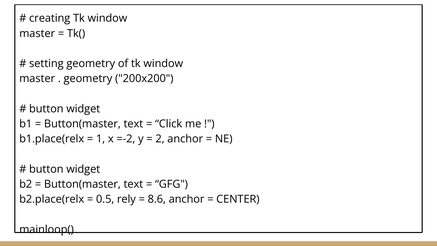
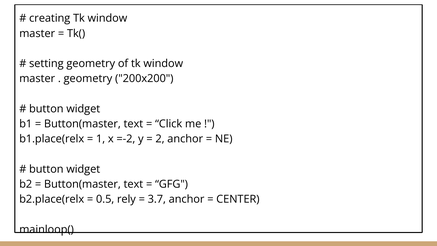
8.6: 8.6 -> 3.7
